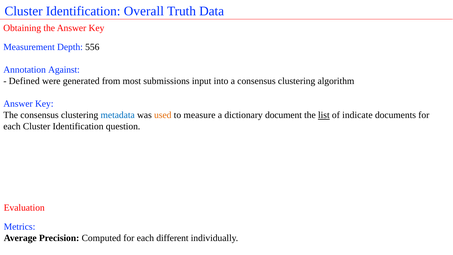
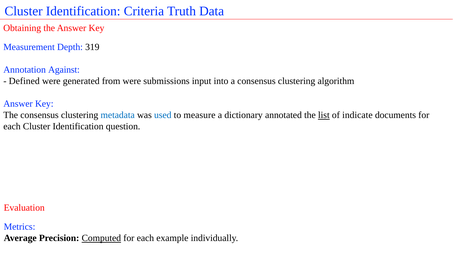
Overall: Overall -> Criteria
556: 556 -> 319
from most: most -> were
used colour: orange -> blue
document: document -> annotated
Computed underline: none -> present
different: different -> example
